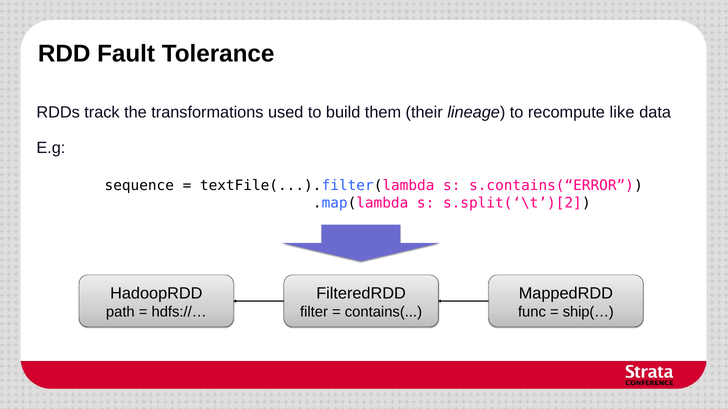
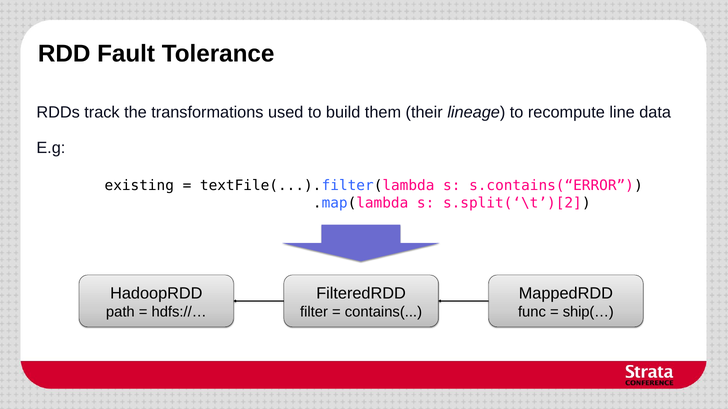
like: like -> line
sequence: sequence -> existing
